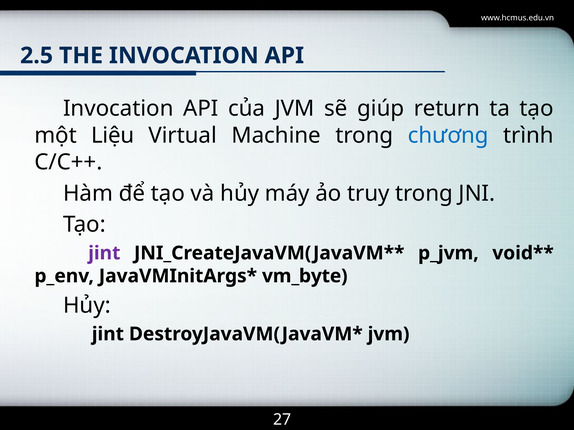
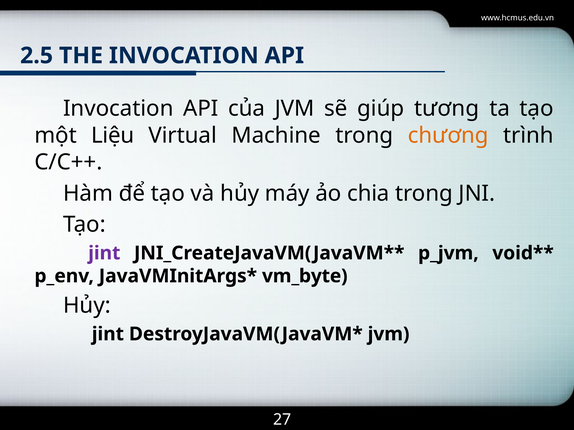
return: return -> tương
chương colour: blue -> orange
truy: truy -> chia
